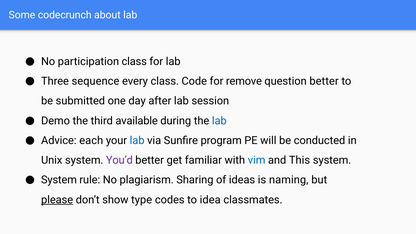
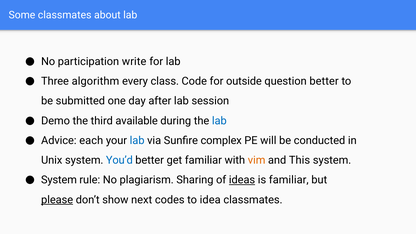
Some codecrunch: codecrunch -> classmates
participation class: class -> write
sequence: sequence -> algorithm
remove: remove -> outside
program: program -> complex
You’d colour: purple -> blue
vim colour: blue -> orange
ideas underline: none -> present
is naming: naming -> familiar
type: type -> next
